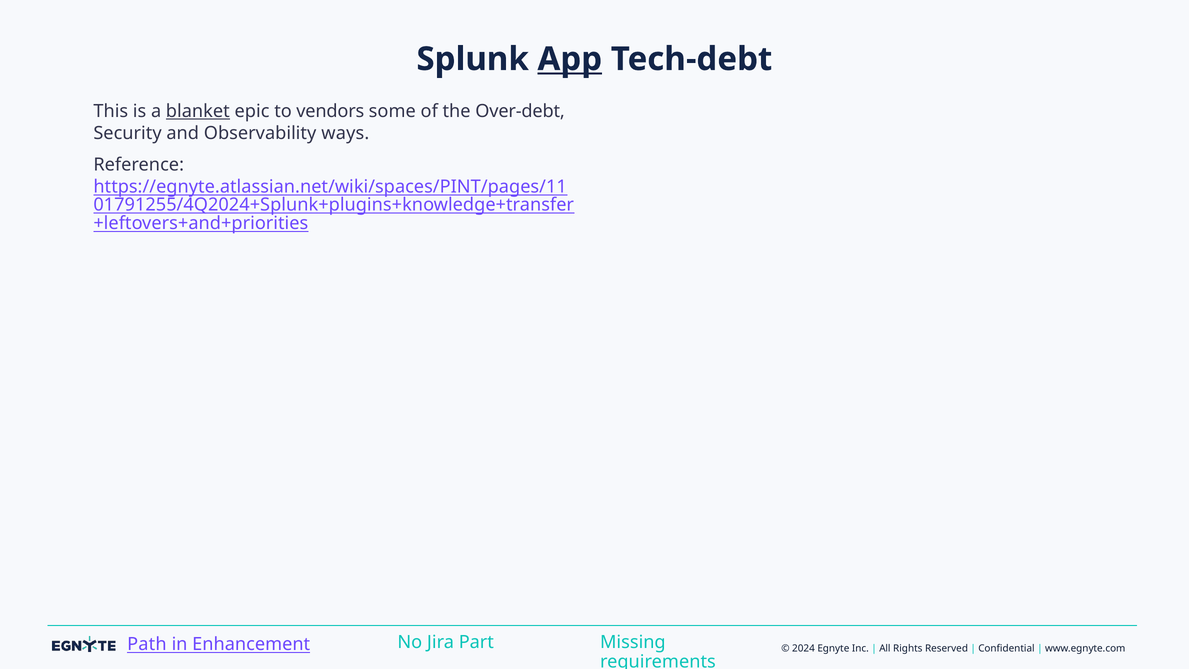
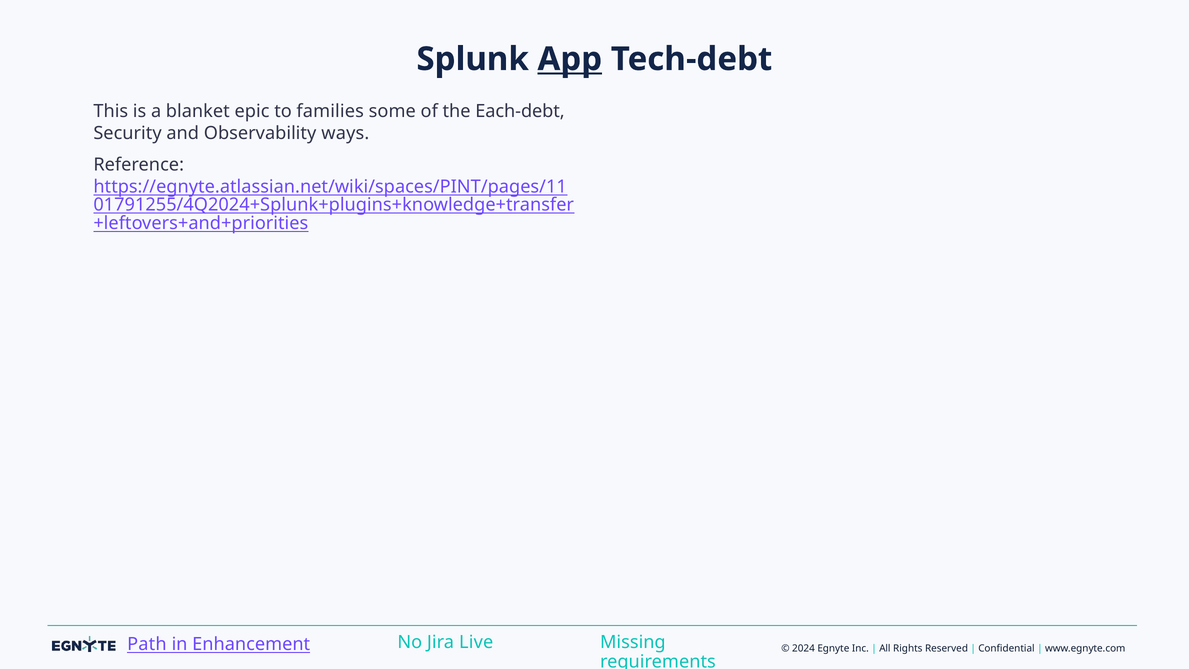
blanket underline: present -> none
vendors: vendors -> families
Over-debt: Over-debt -> Each-debt
Part: Part -> Live
